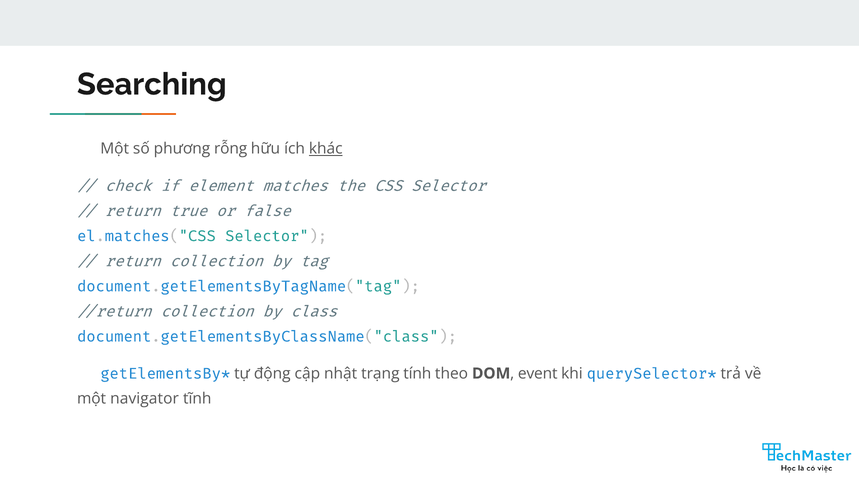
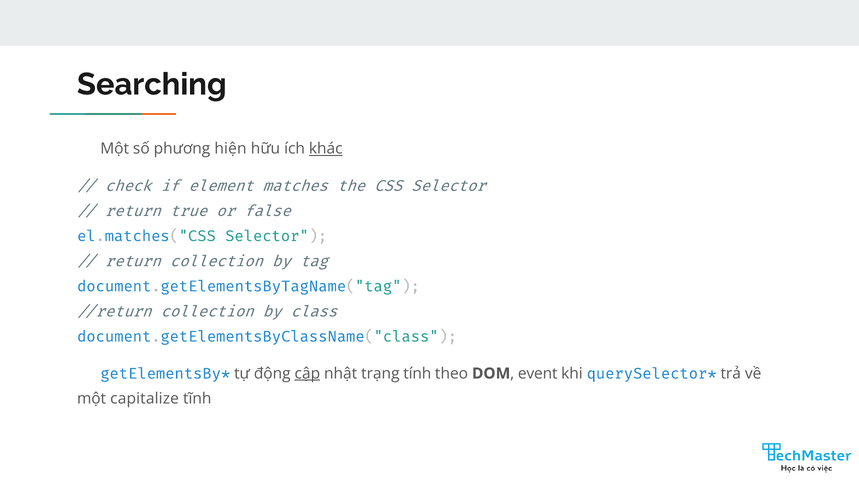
rỗng: rỗng -> hiện
cập underline: none -> present
navigator: navigator -> capitalize
